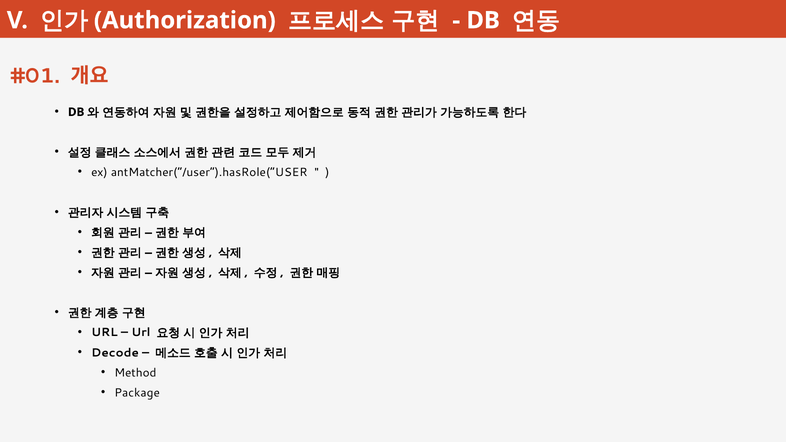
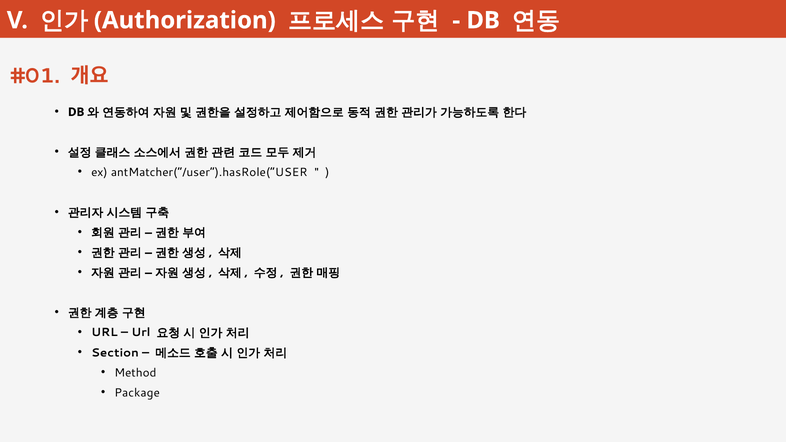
Decode: Decode -> Section
